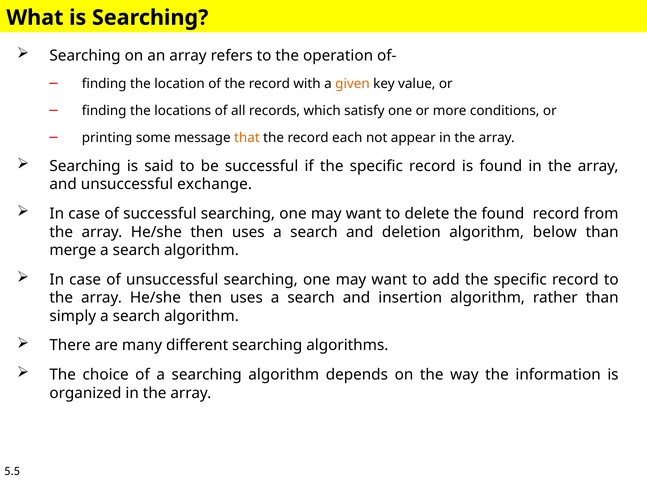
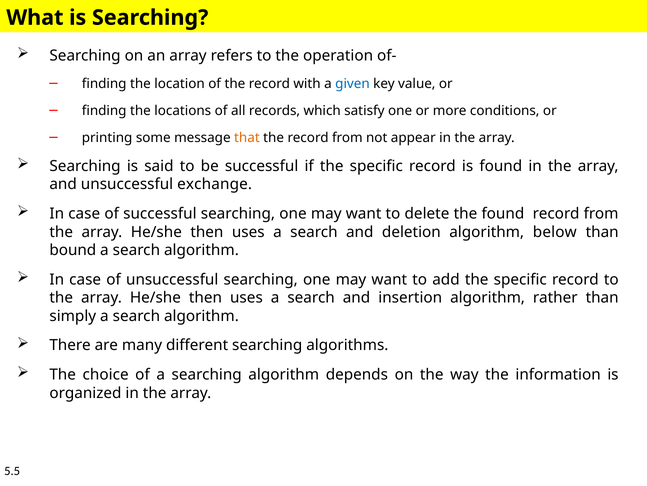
given colour: orange -> blue
the record each: each -> from
merge: merge -> bound
